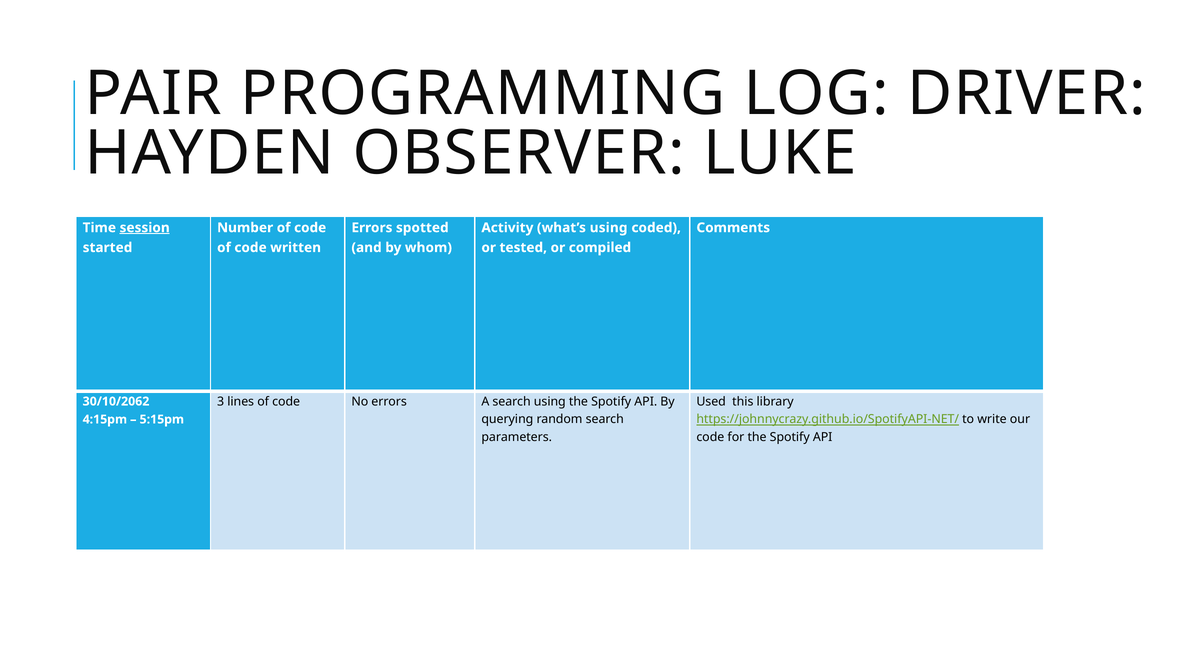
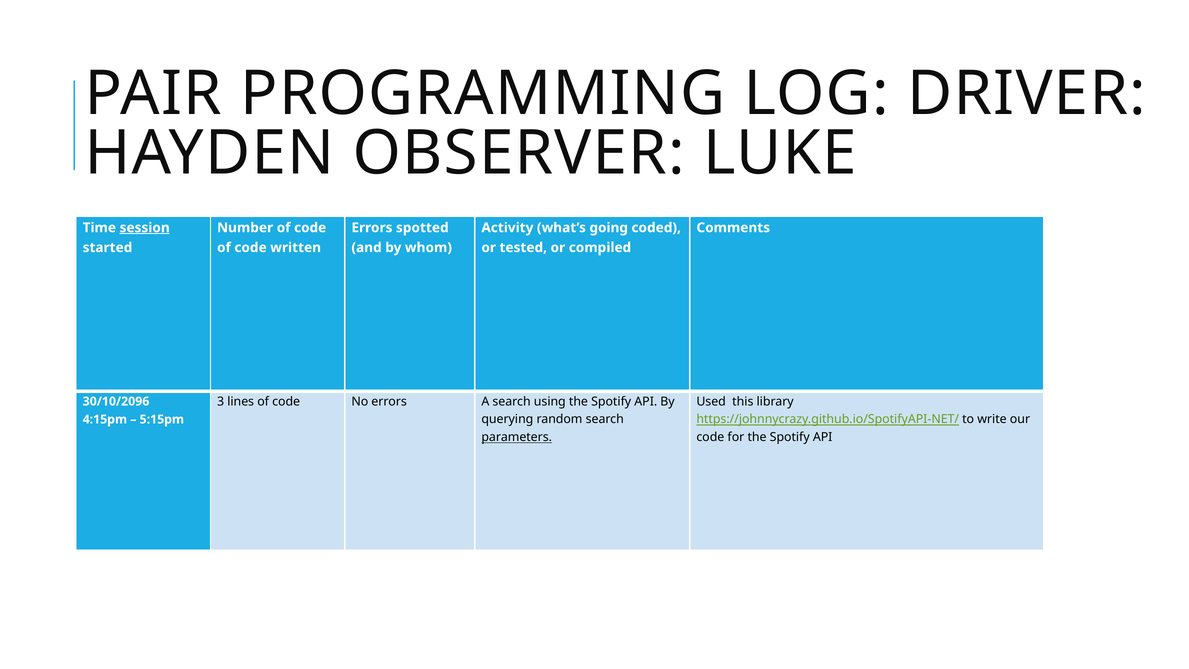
what’s using: using -> going
30/10/2062: 30/10/2062 -> 30/10/2096
parameters underline: none -> present
